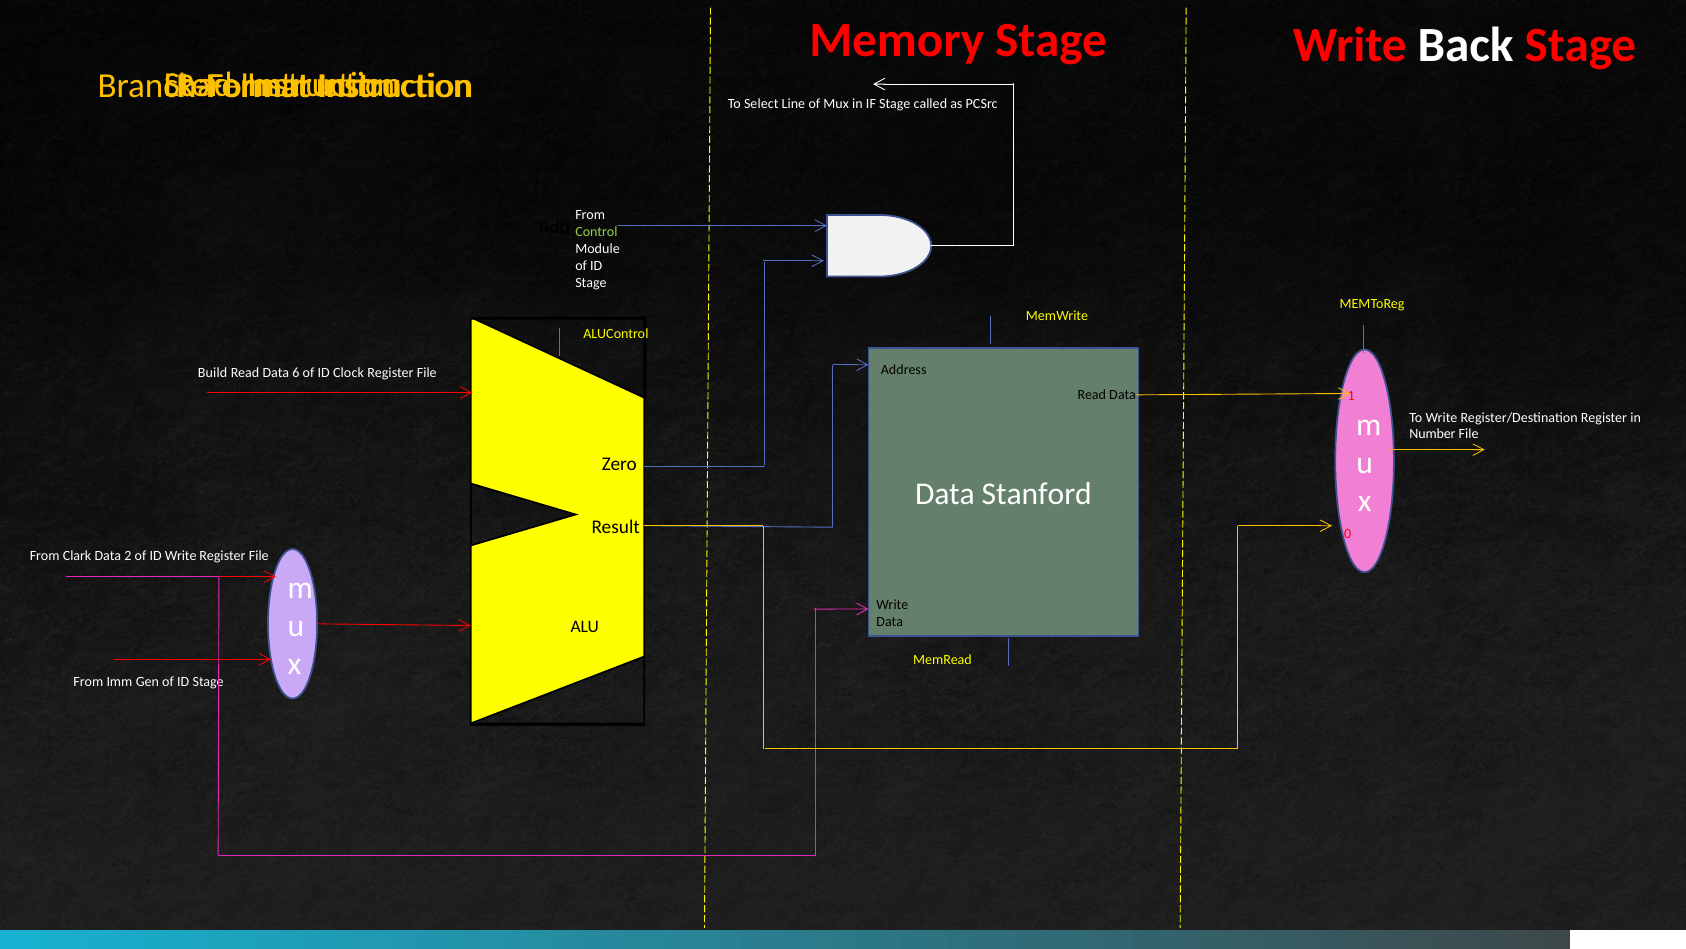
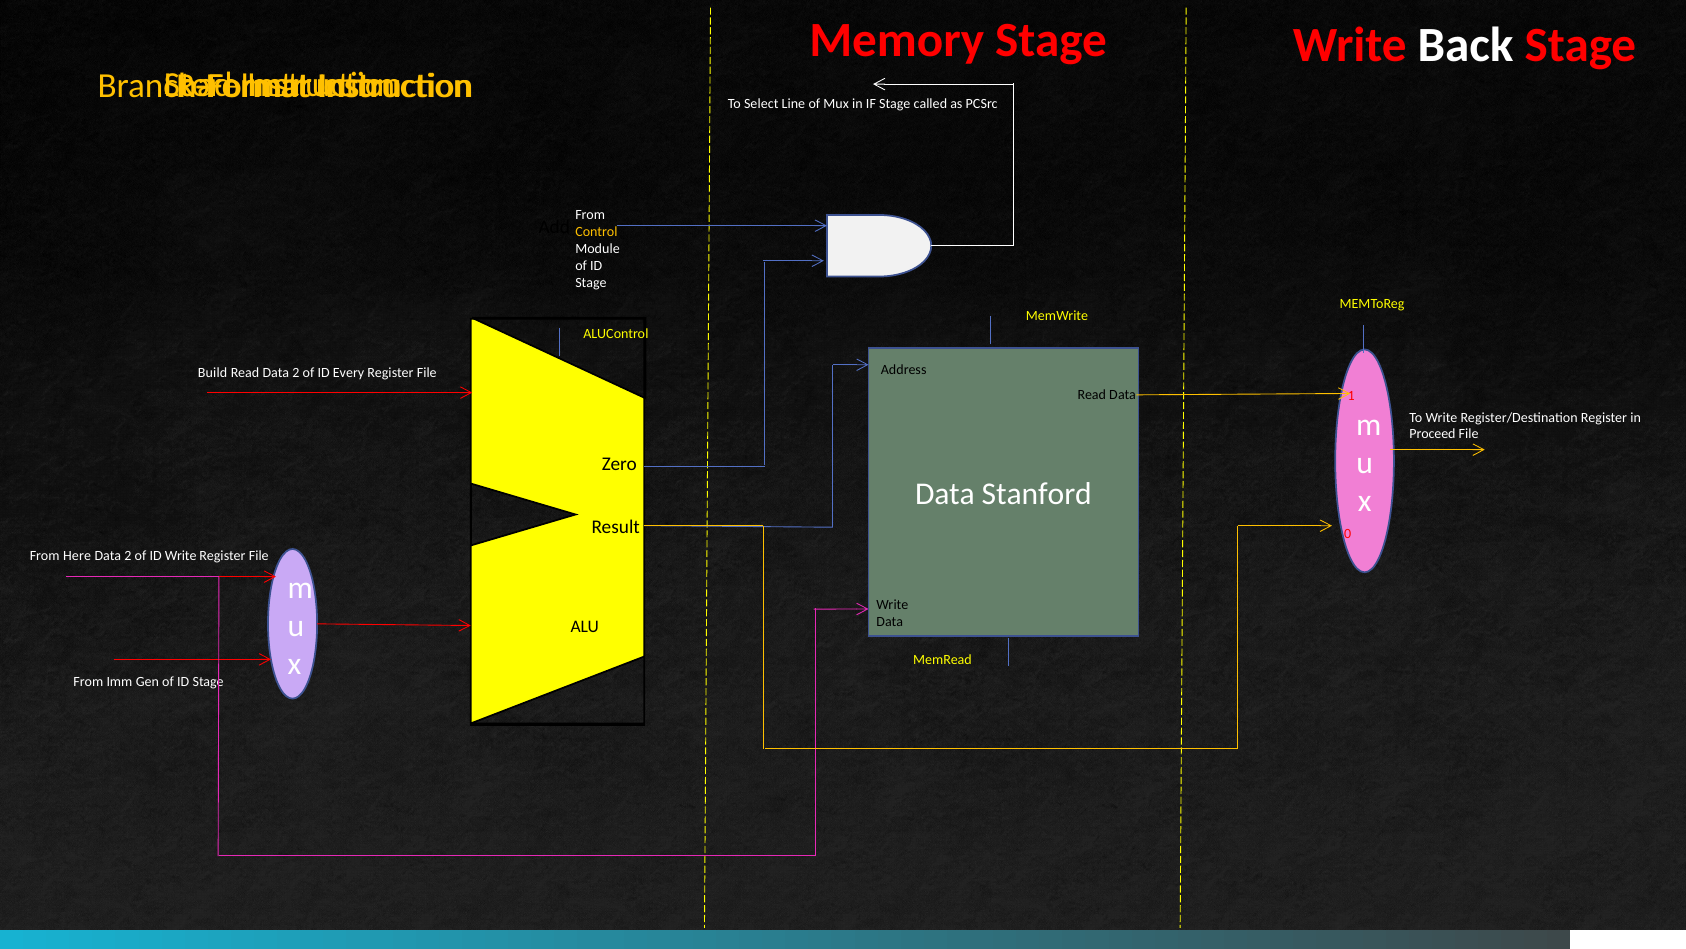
Control colour: light green -> yellow
Read Data 6: 6 -> 2
Clock: Clock -> Every
Number: Number -> Proceed
Clark: Clark -> Here
